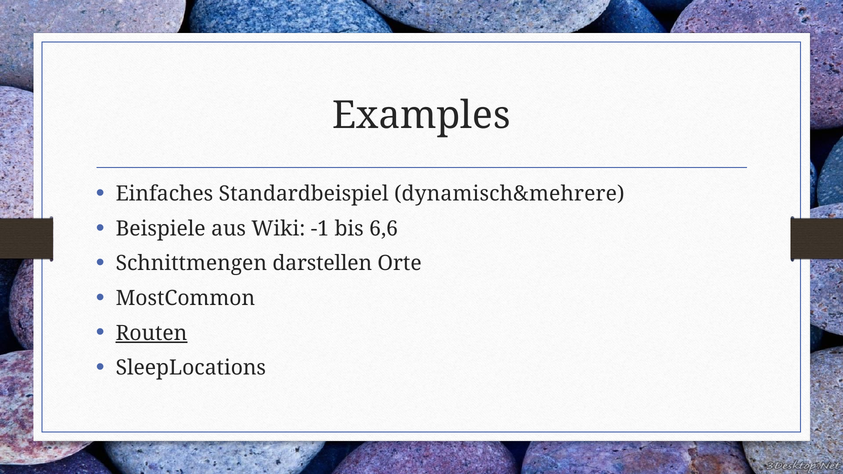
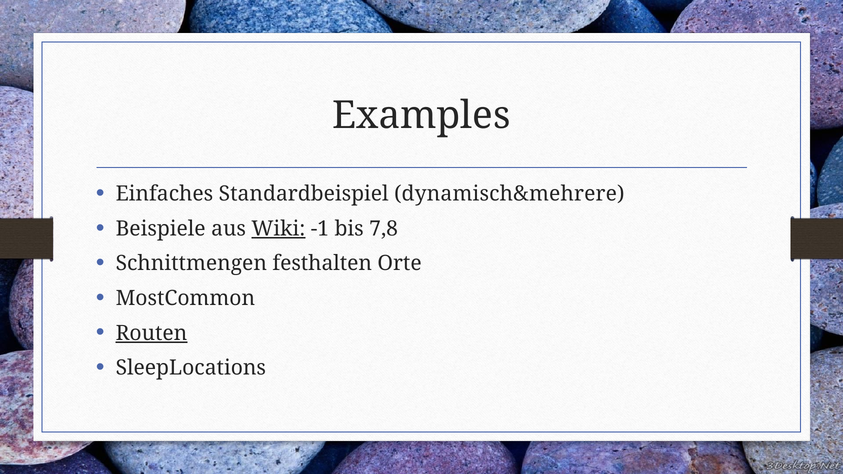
Wiki underline: none -> present
6,6: 6,6 -> 7,8
darstellen: darstellen -> festhalten
